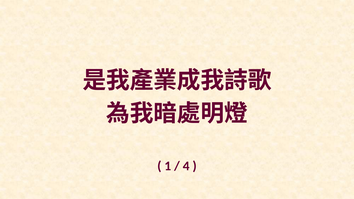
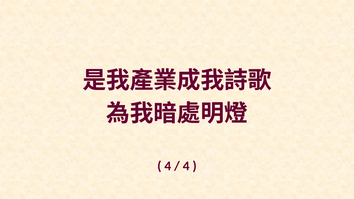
1 at (168, 166): 1 -> 4
